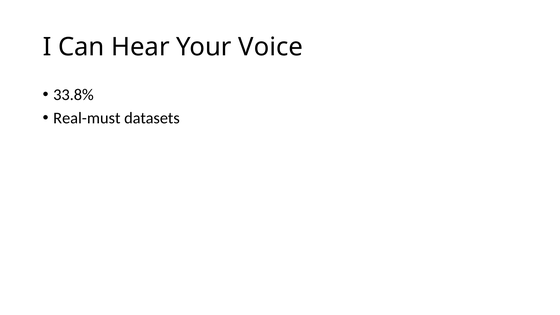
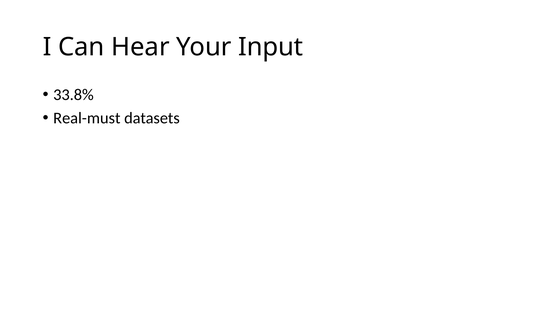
Voice: Voice -> Input
